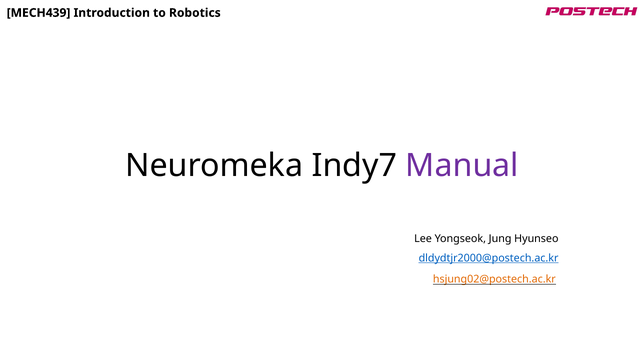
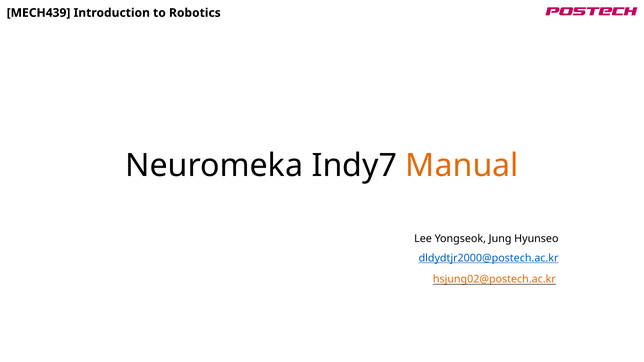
Manual colour: purple -> orange
